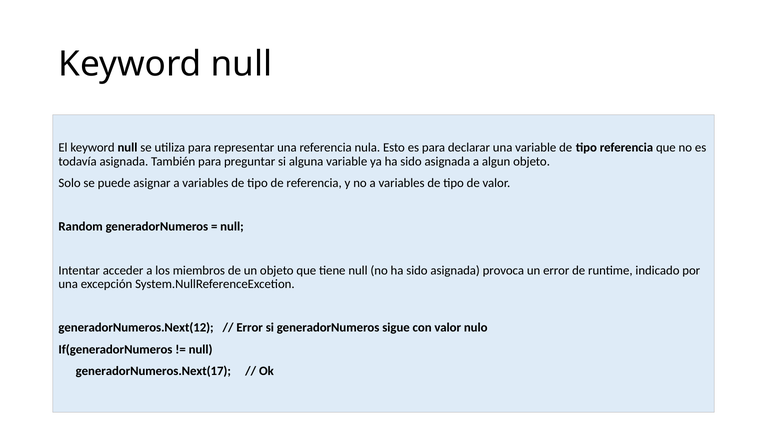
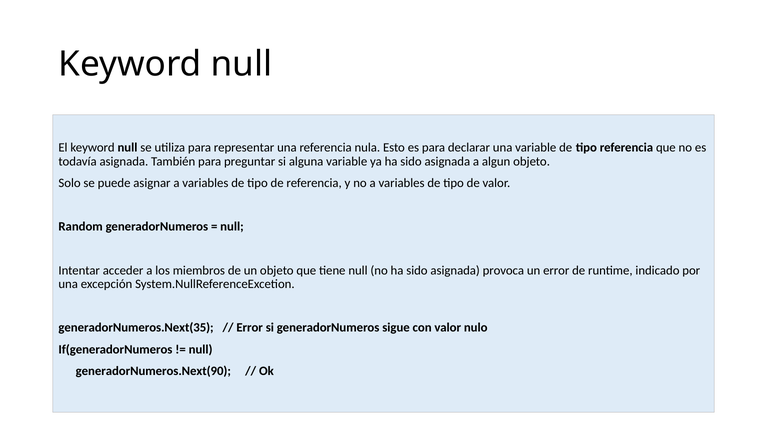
generadorNumeros.Next(12: generadorNumeros.Next(12 -> generadorNumeros.Next(35
generadorNumeros.Next(17: generadorNumeros.Next(17 -> generadorNumeros.Next(90
